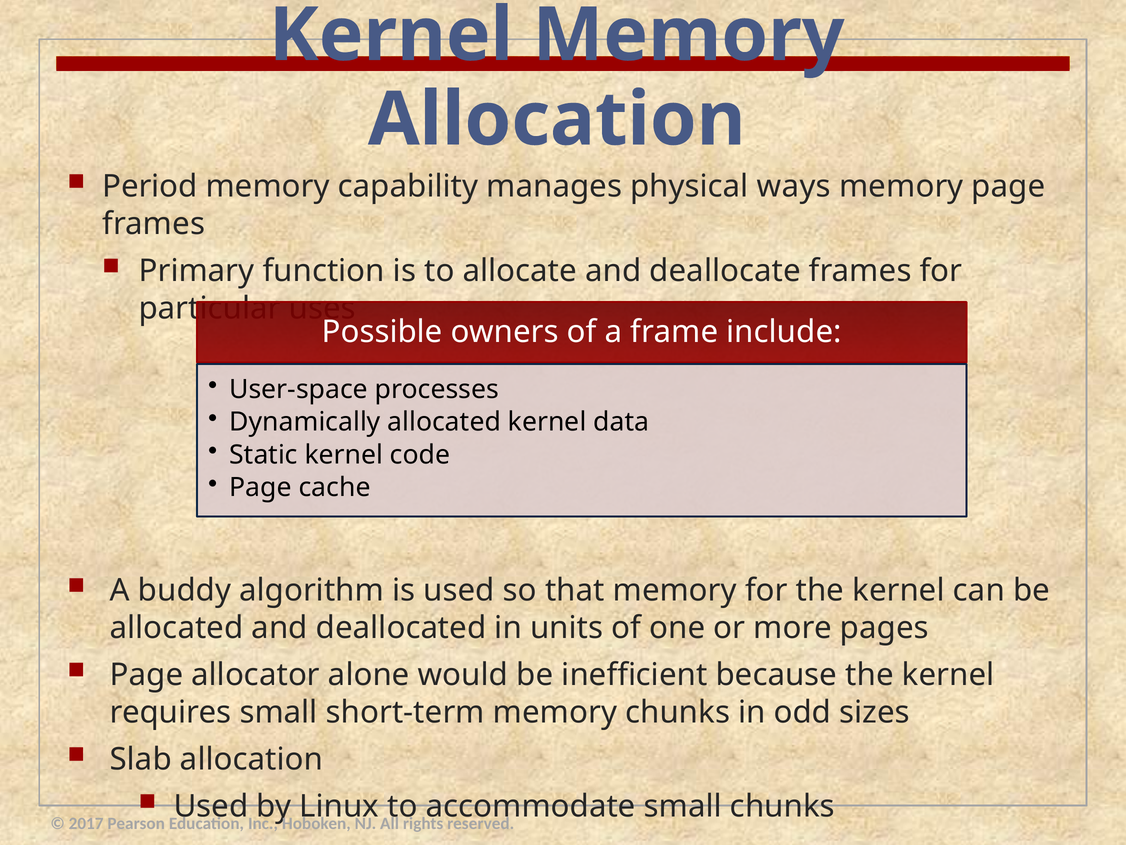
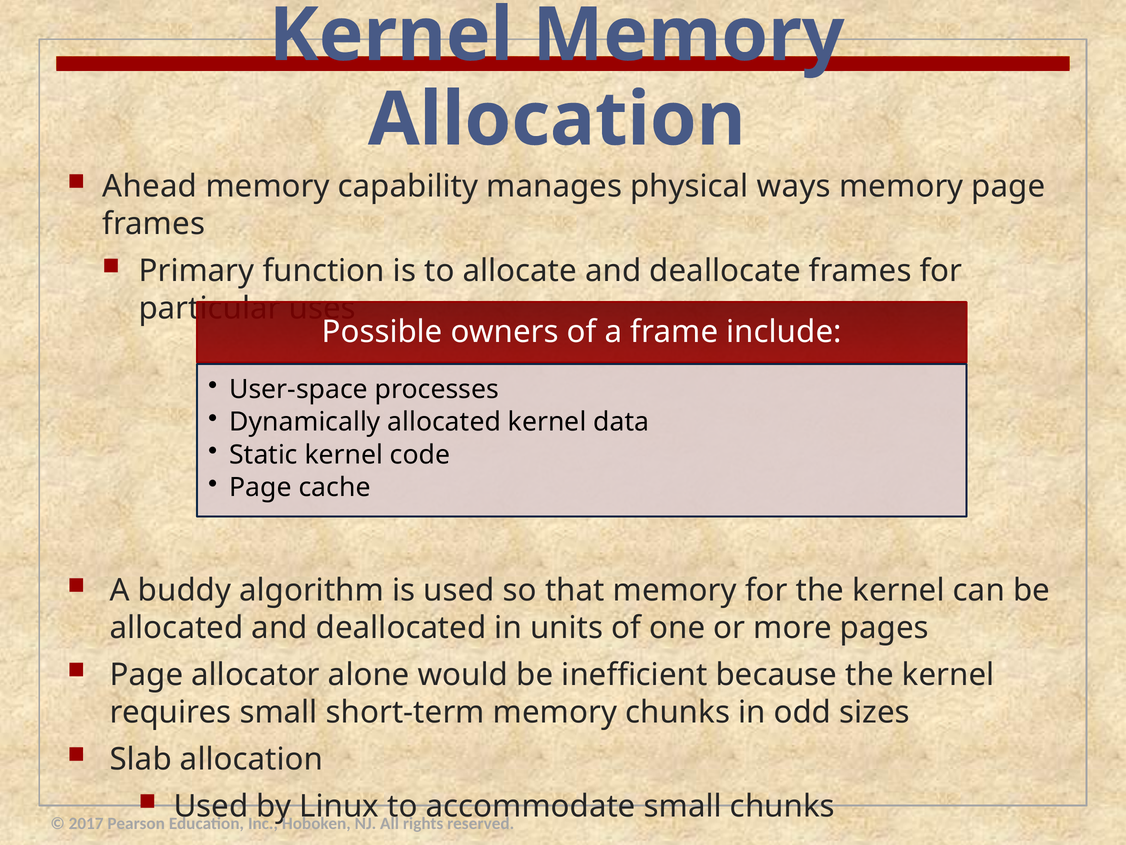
Period: Period -> Ahead
